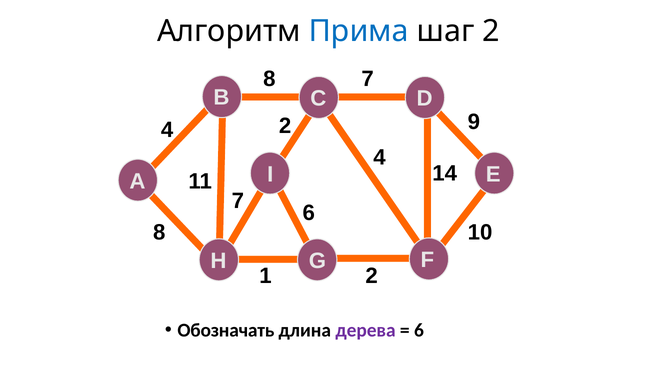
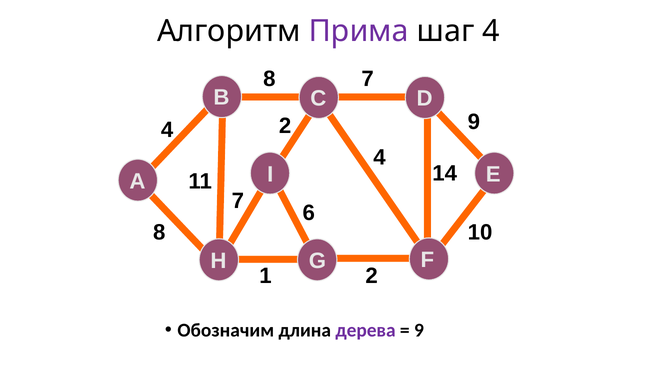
Прима colour: blue -> purple
шаг 2: 2 -> 4
Обозначать: Обозначать -> Обозначим
6 at (419, 330): 6 -> 9
